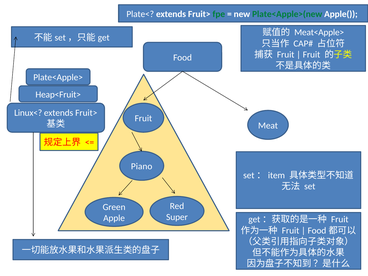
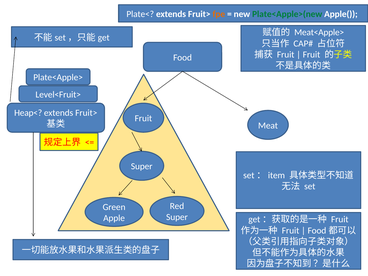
fpe colour: green -> orange
Heap<Fruit>: Heap<Fruit> -> Level<Fruit>
Linux<: Linux< -> Heap<
Piano at (142, 166): Piano -> Super
